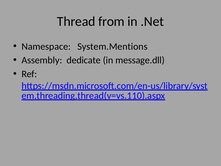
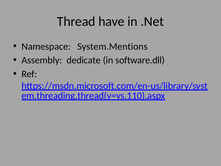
from: from -> have
message.dll: message.dll -> software.dll
